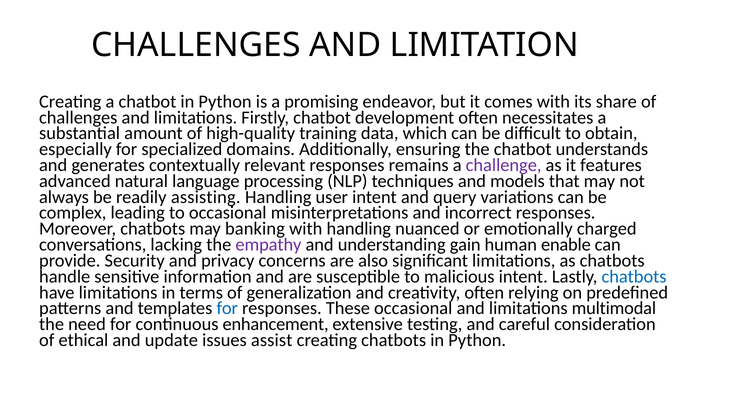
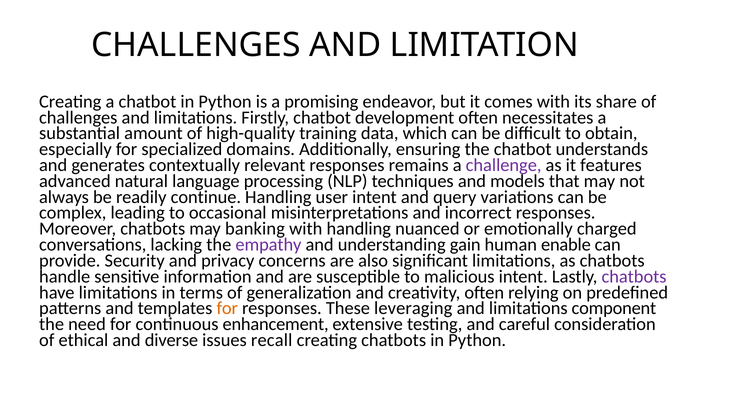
assisting: assisting -> continue
chatbots at (634, 277) colour: blue -> purple
for at (227, 308) colour: blue -> orange
These occasional: occasional -> leveraging
multimodal: multimodal -> component
update: update -> diverse
assist: assist -> recall
